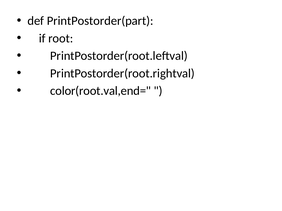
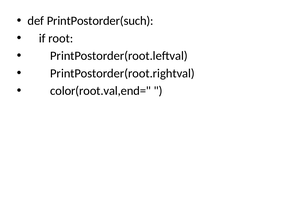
PrintPostorder(part: PrintPostorder(part -> PrintPostorder(such
